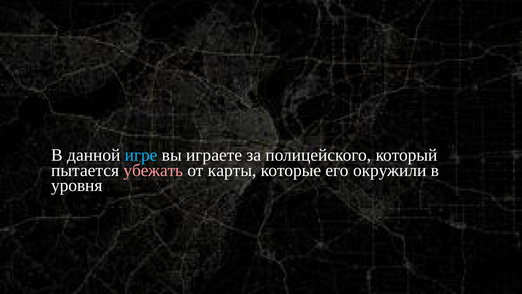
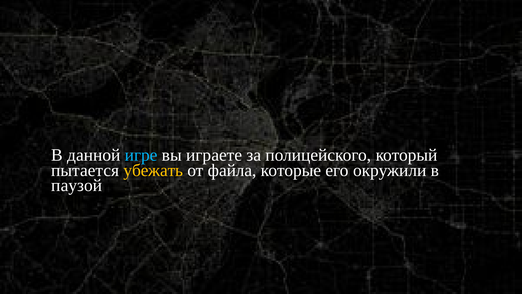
убежать colour: pink -> yellow
карты: карты -> файла
уровня: уровня -> паузой
